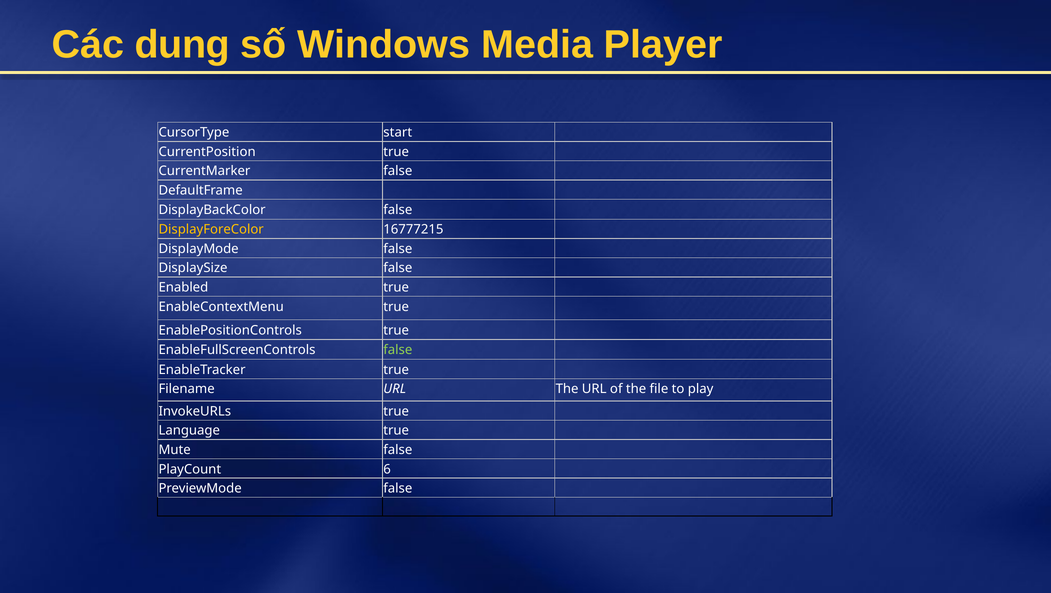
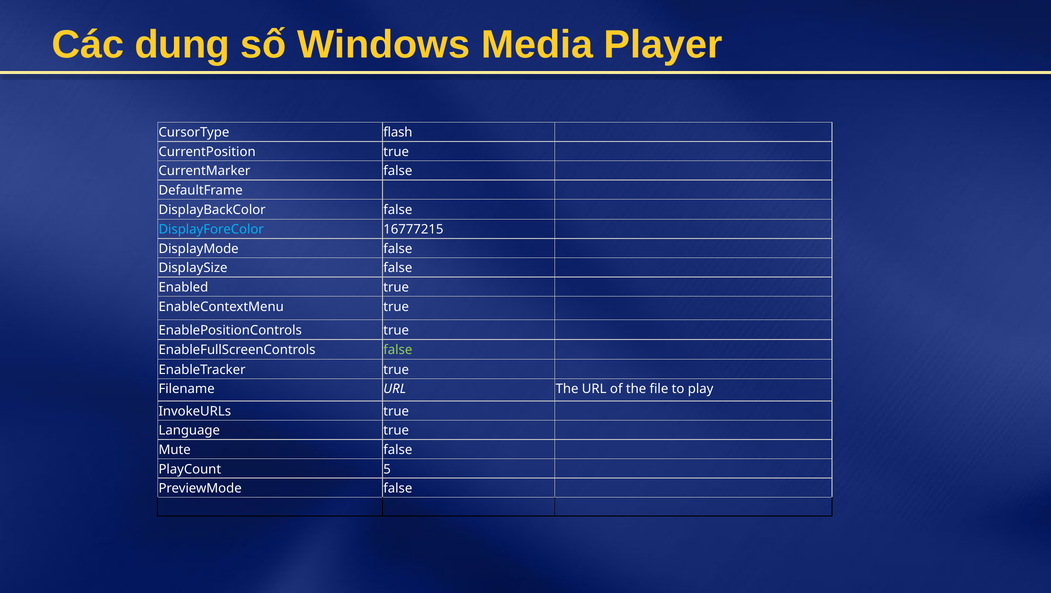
start: start -> flash
DisplayForeColor colour: yellow -> light blue
6: 6 -> 5
